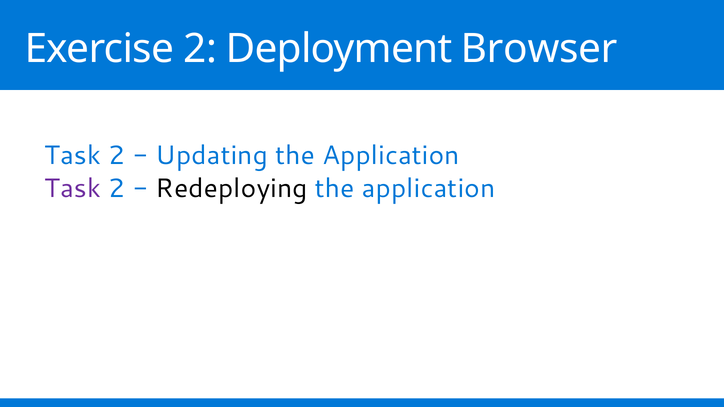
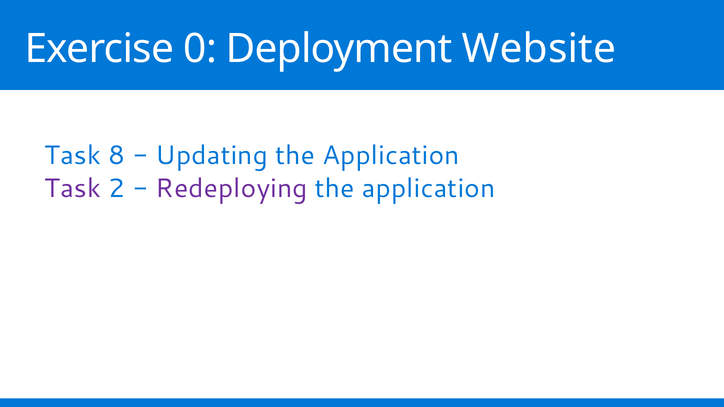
Exercise 2: 2 -> 0
Browser: Browser -> Website
2 at (117, 155): 2 -> 8
Redeploying colour: black -> purple
